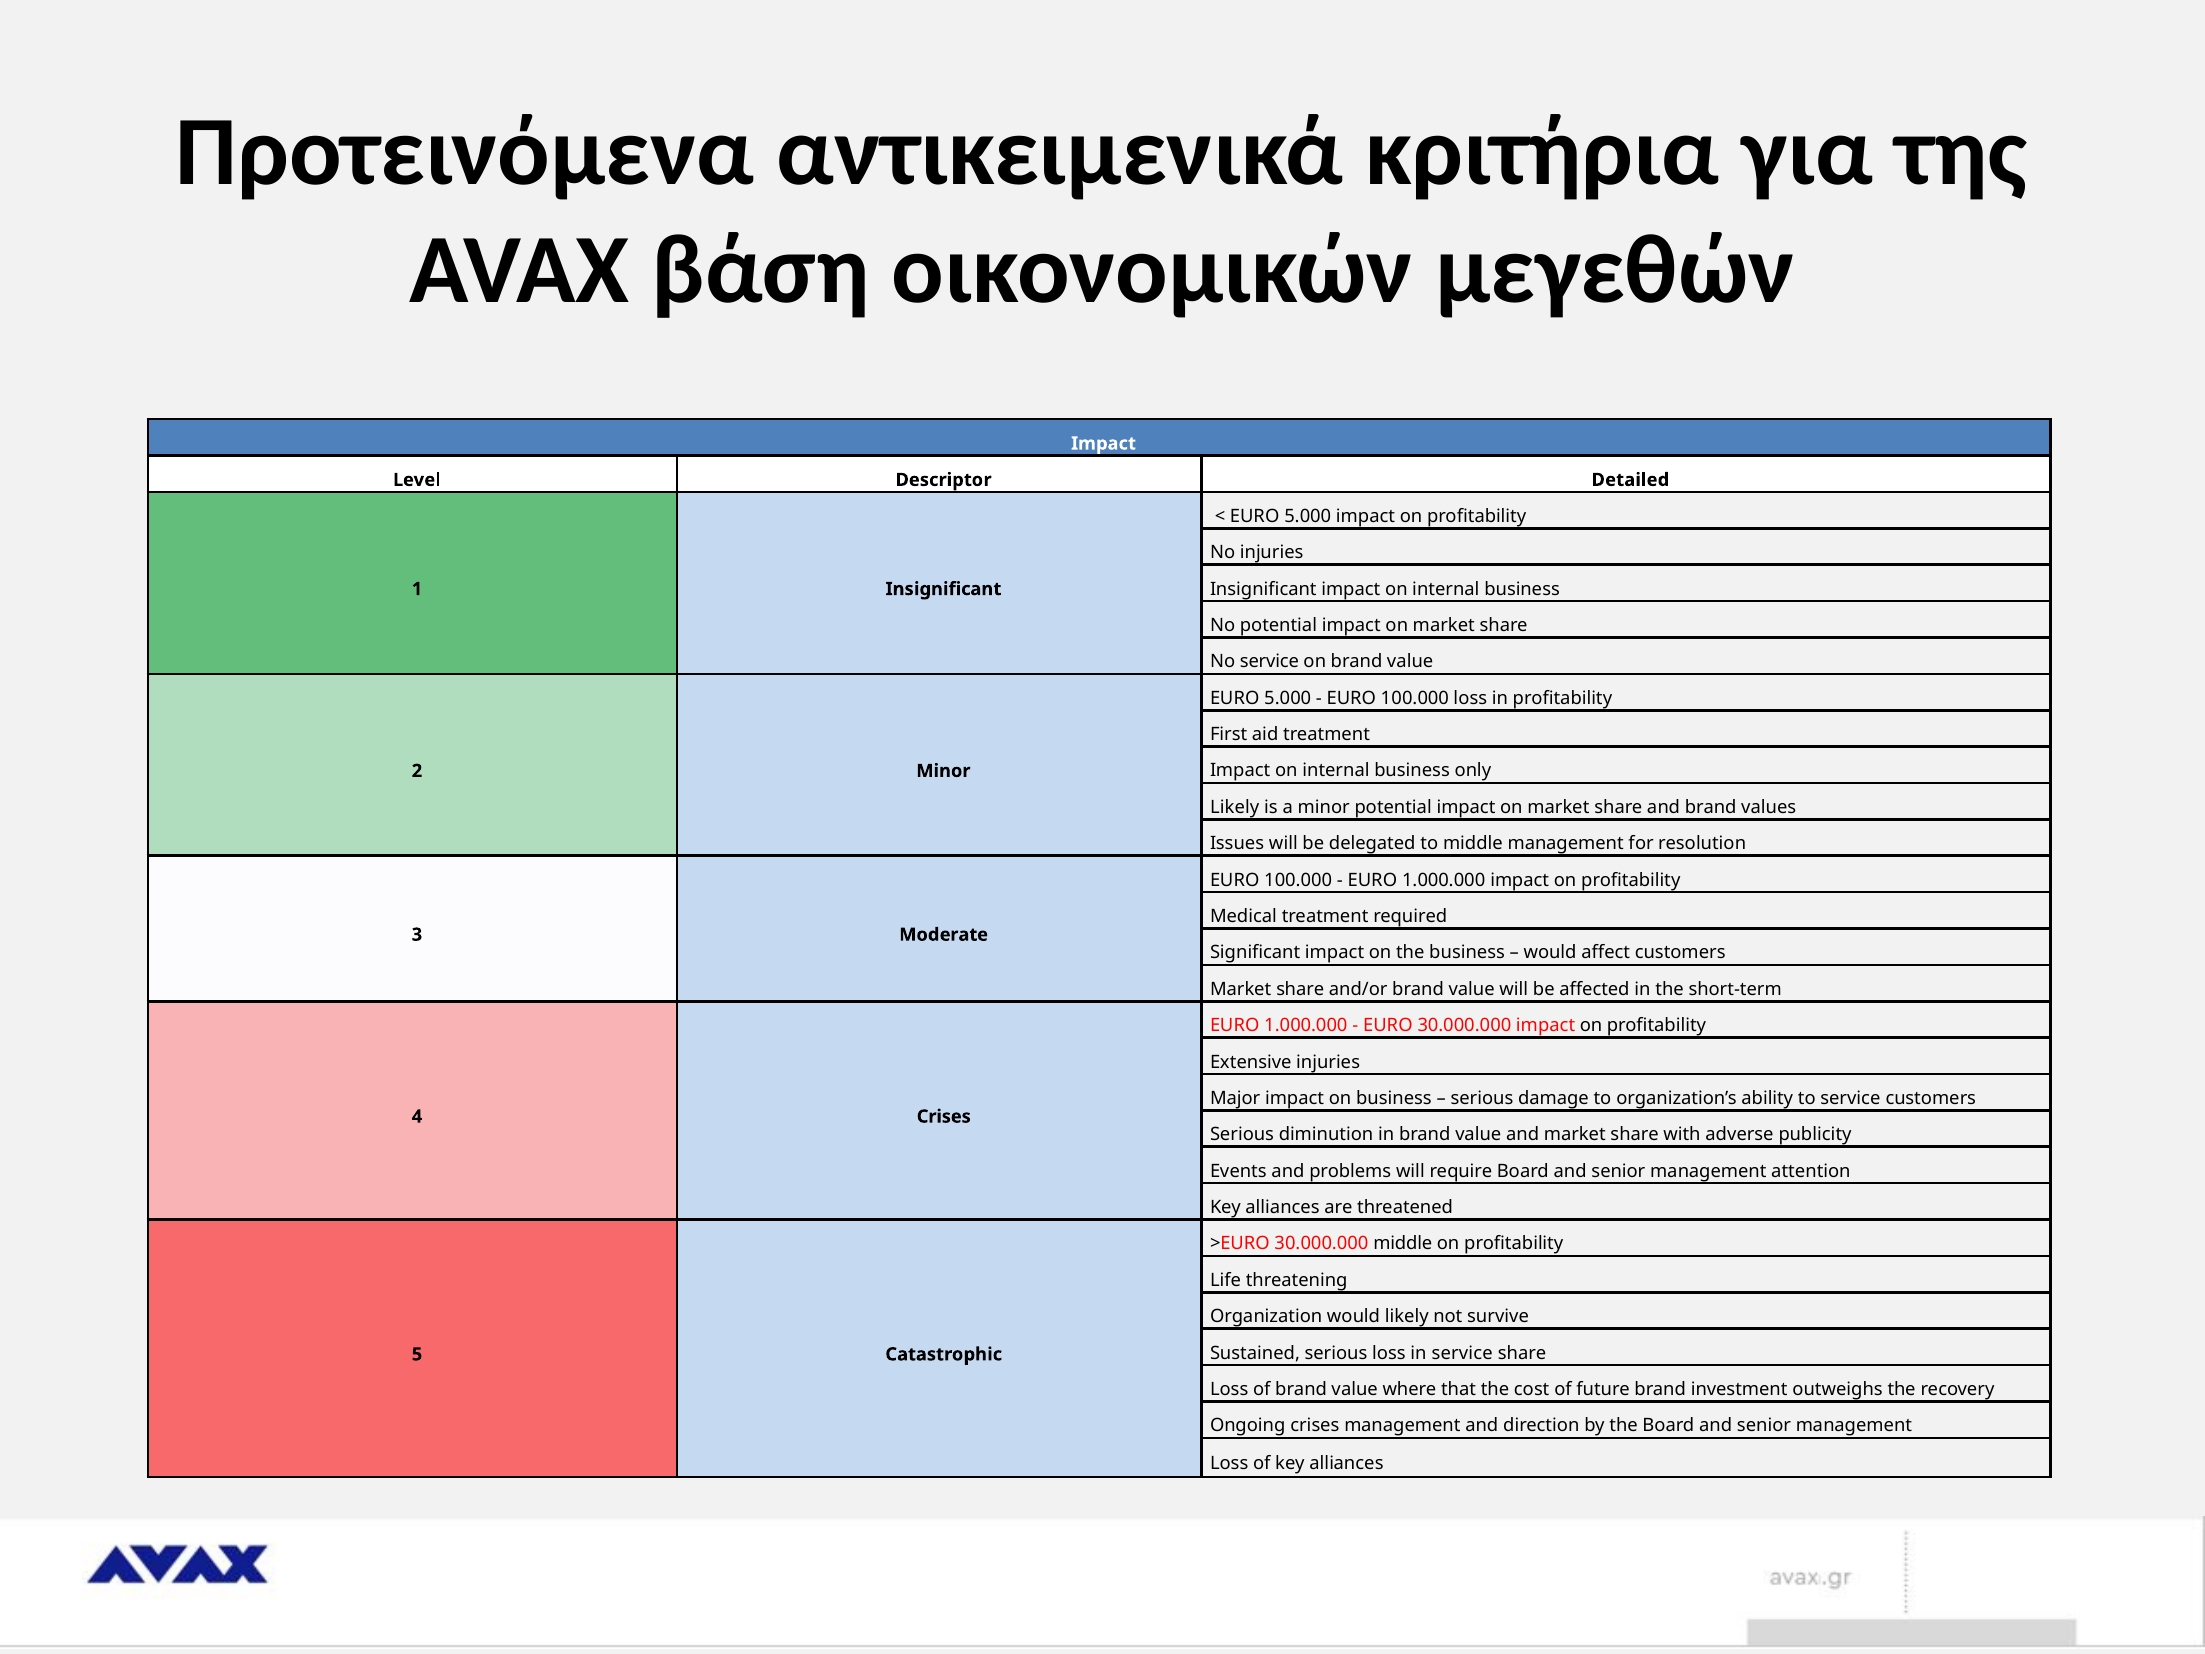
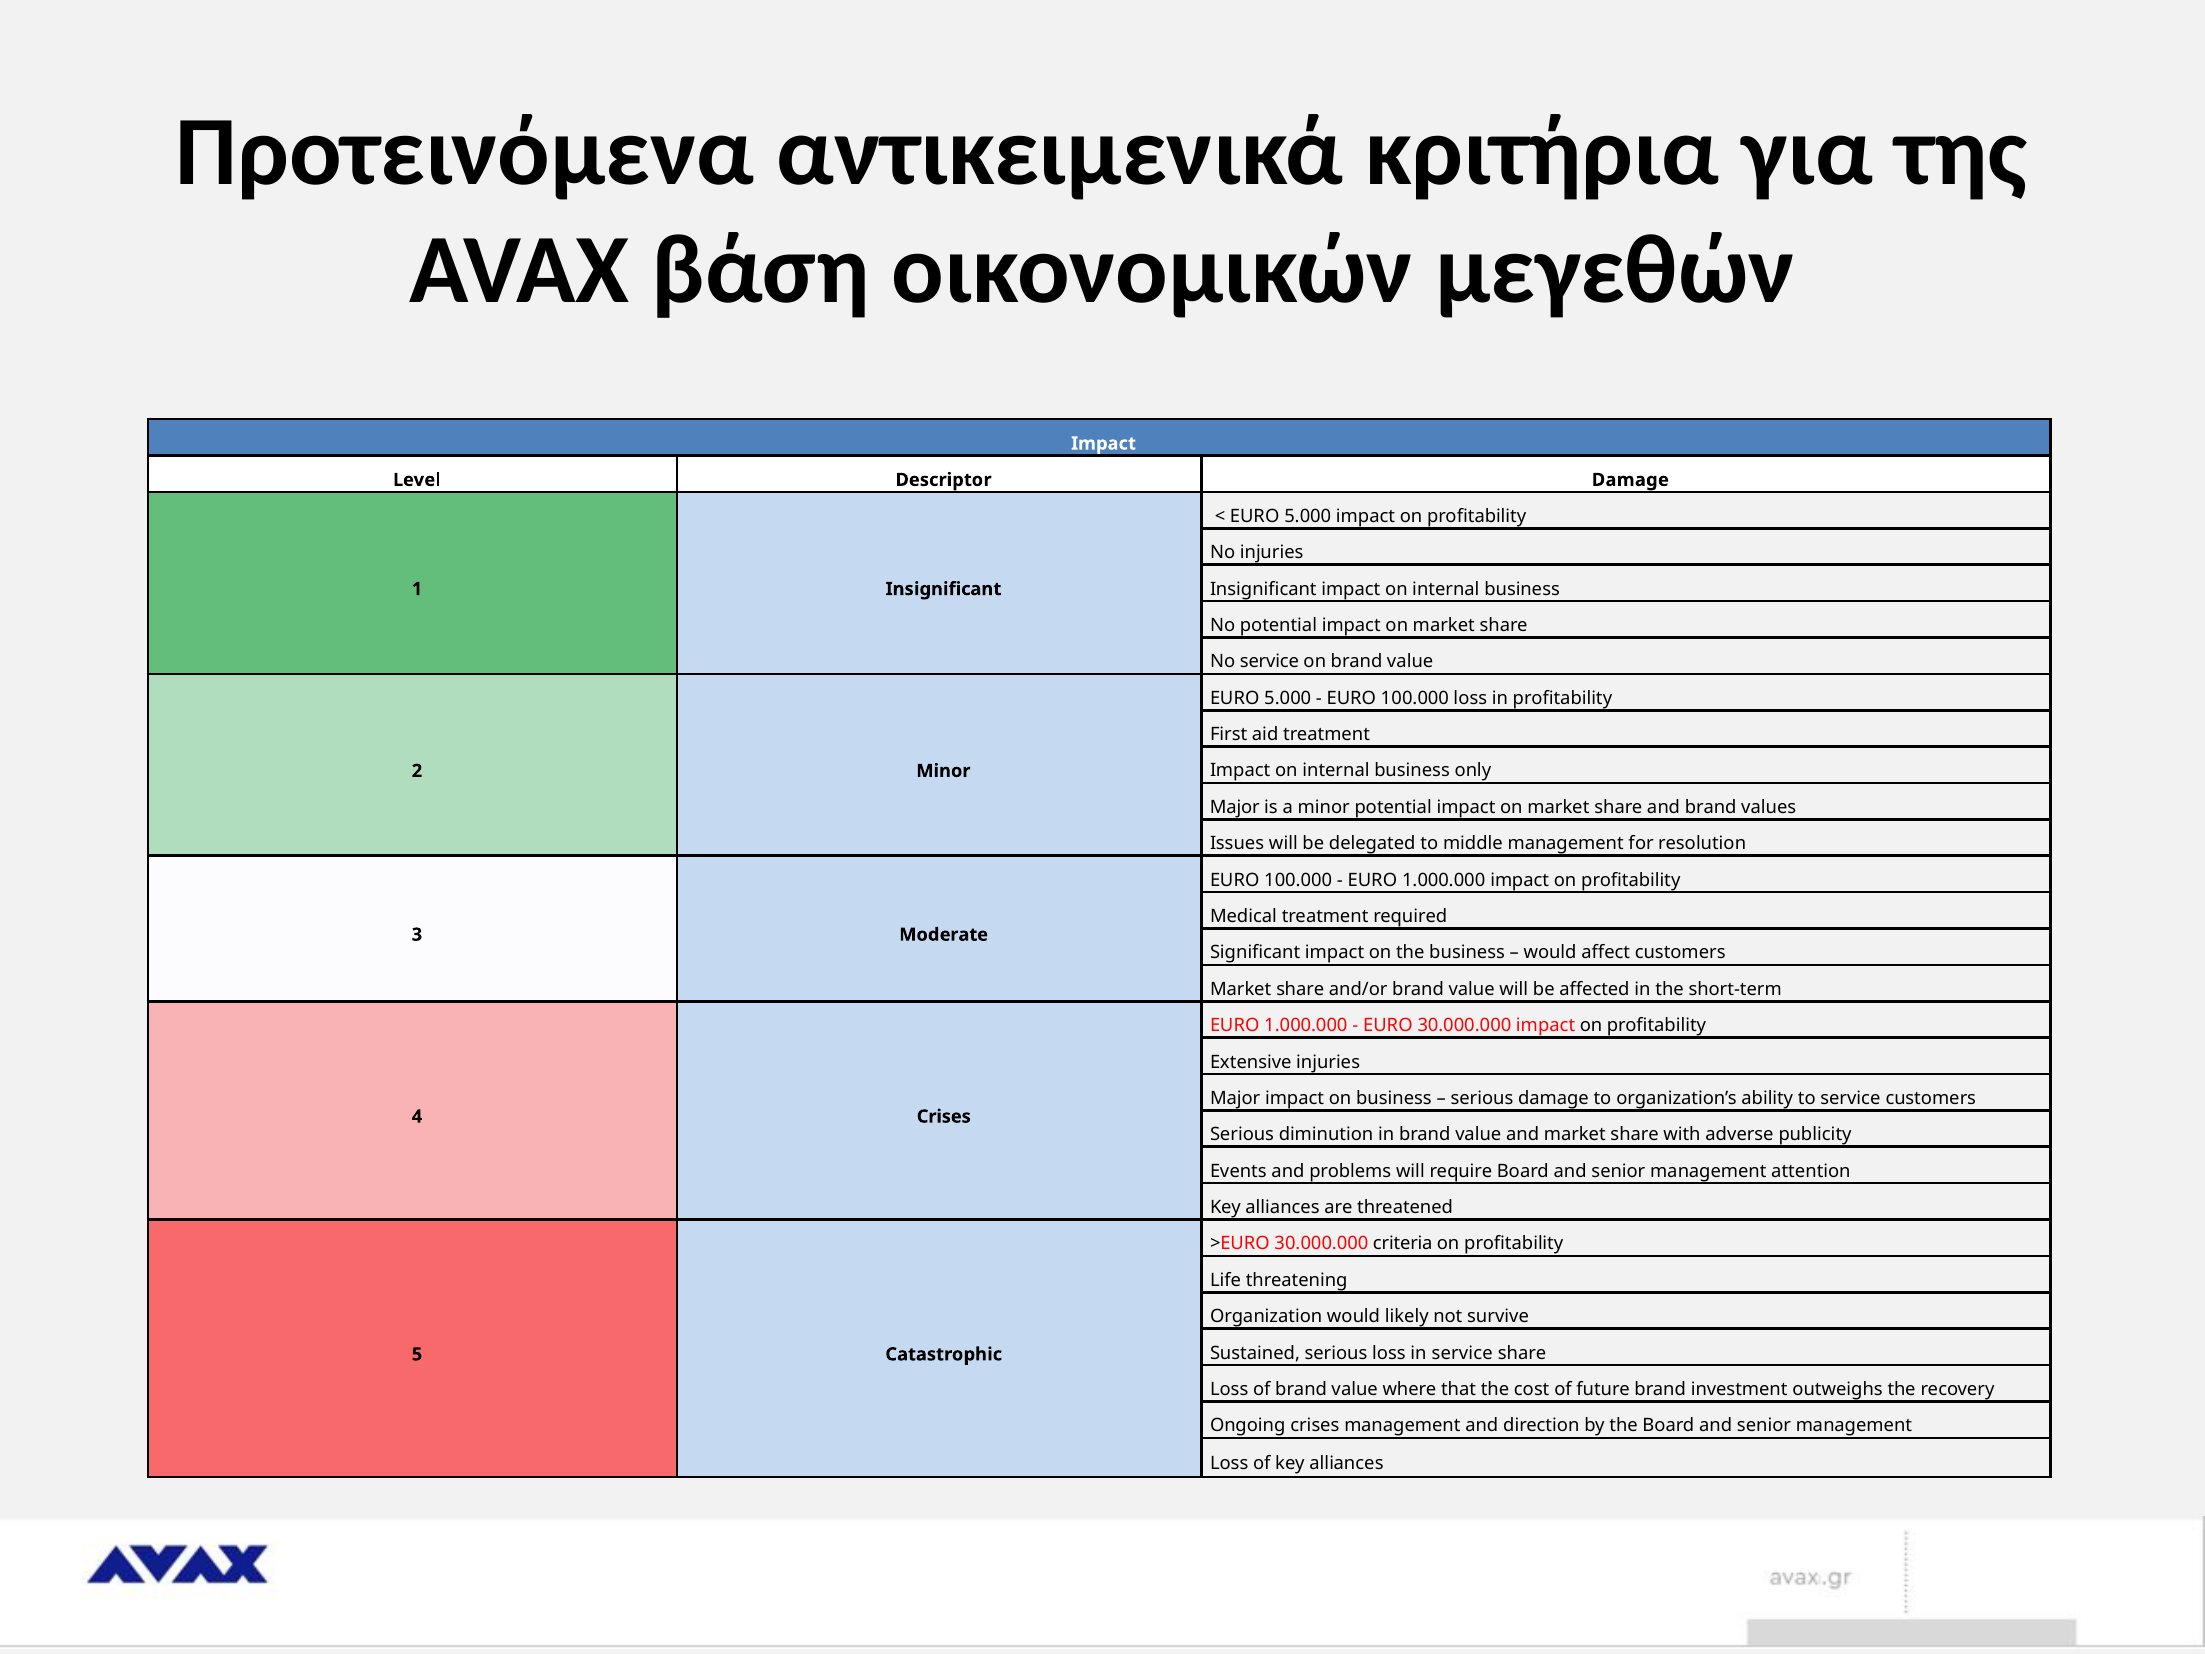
Detailed at (1630, 480): Detailed -> Damage
Likely at (1235, 807): Likely -> Major
30.000.000 middle: middle -> criteria
